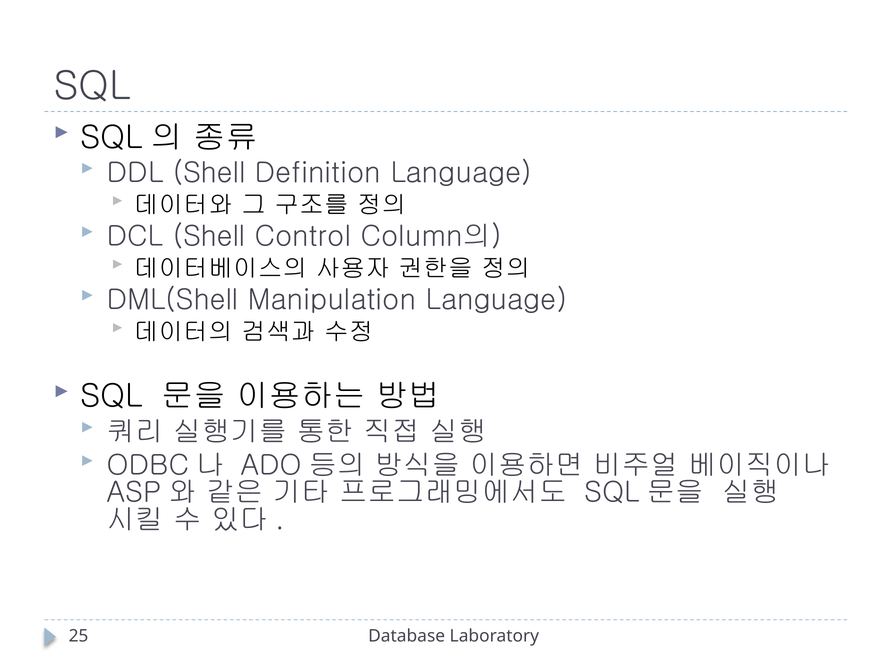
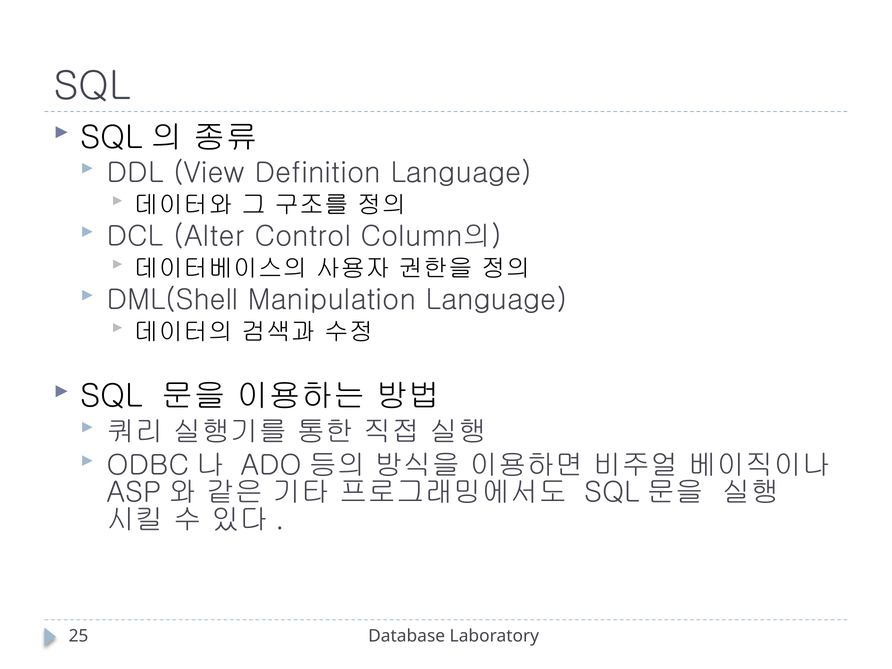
DDL Shell: Shell -> View
DCL Shell: Shell -> Alter
